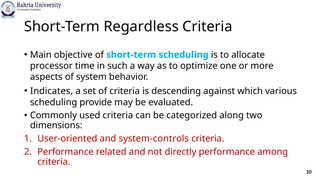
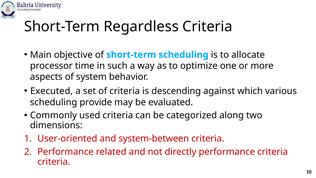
Indicates: Indicates -> Executed
system-controls: system-controls -> system-between
performance among: among -> criteria
